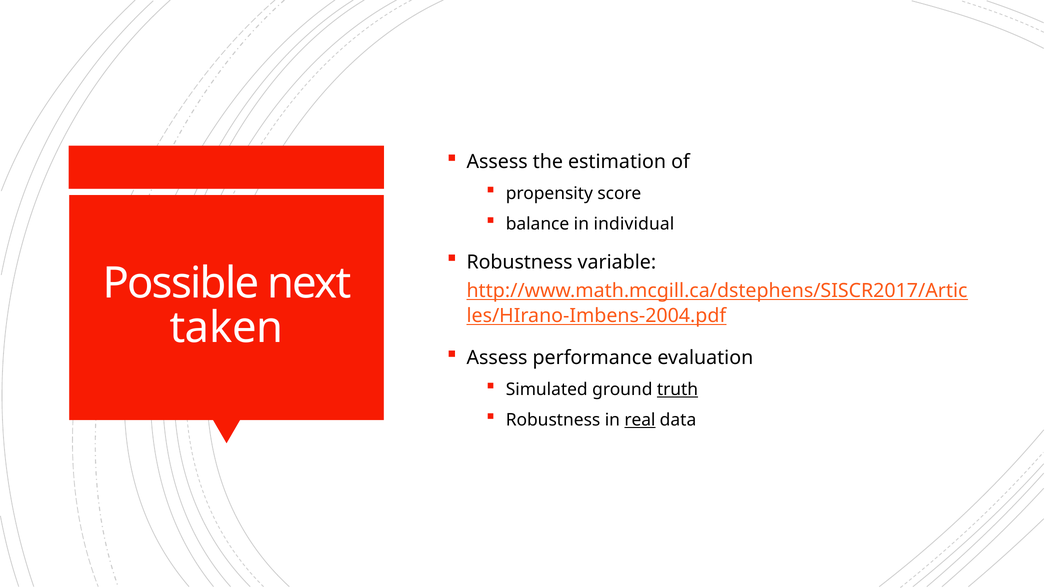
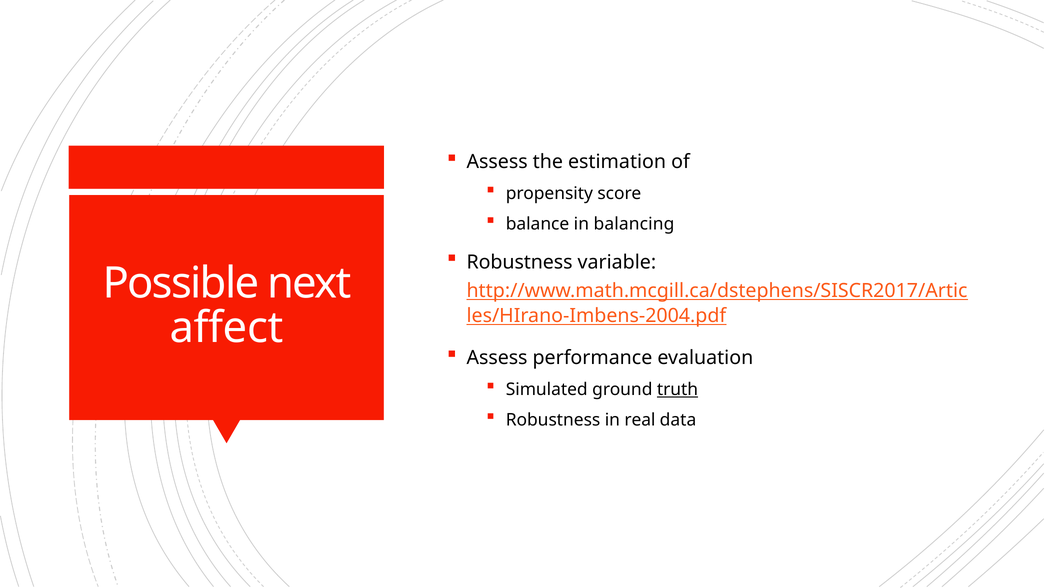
individual: individual -> balancing
taken: taken -> affect
real underline: present -> none
